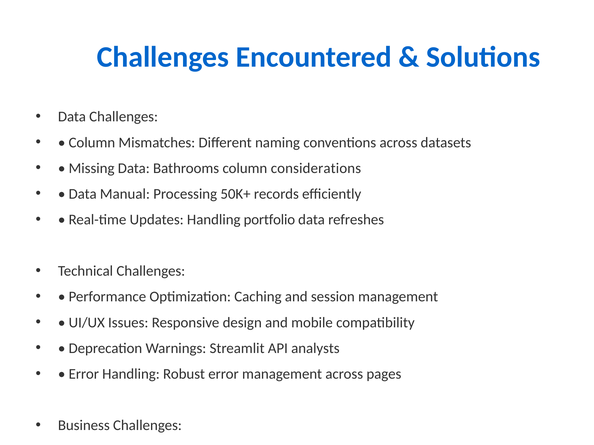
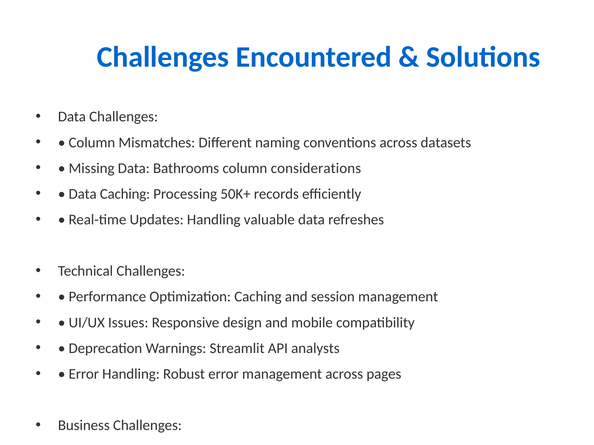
Data Manual: Manual -> Caching
portfolio: portfolio -> valuable
